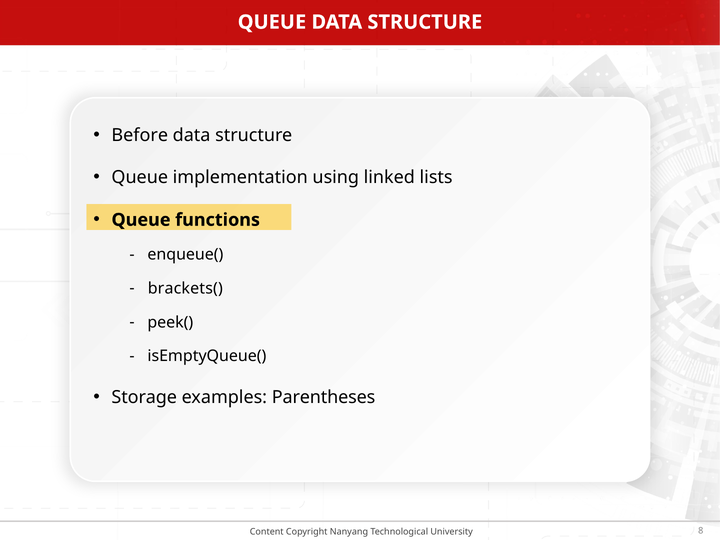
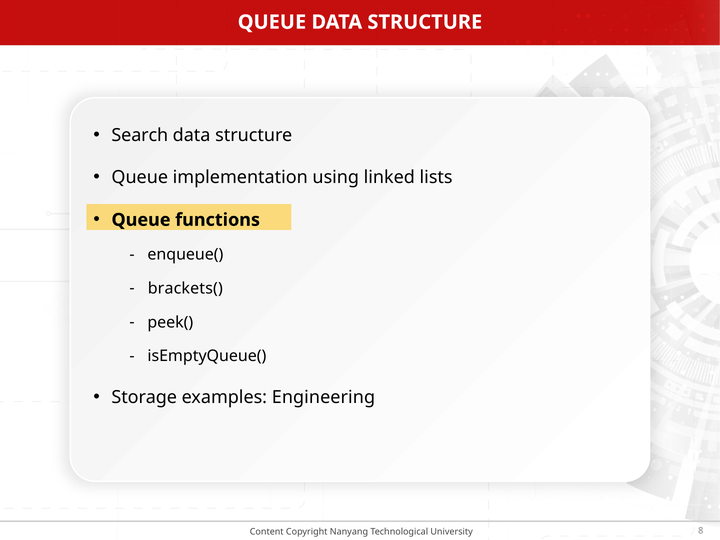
Before: Before -> Search
Parentheses: Parentheses -> Engineering
